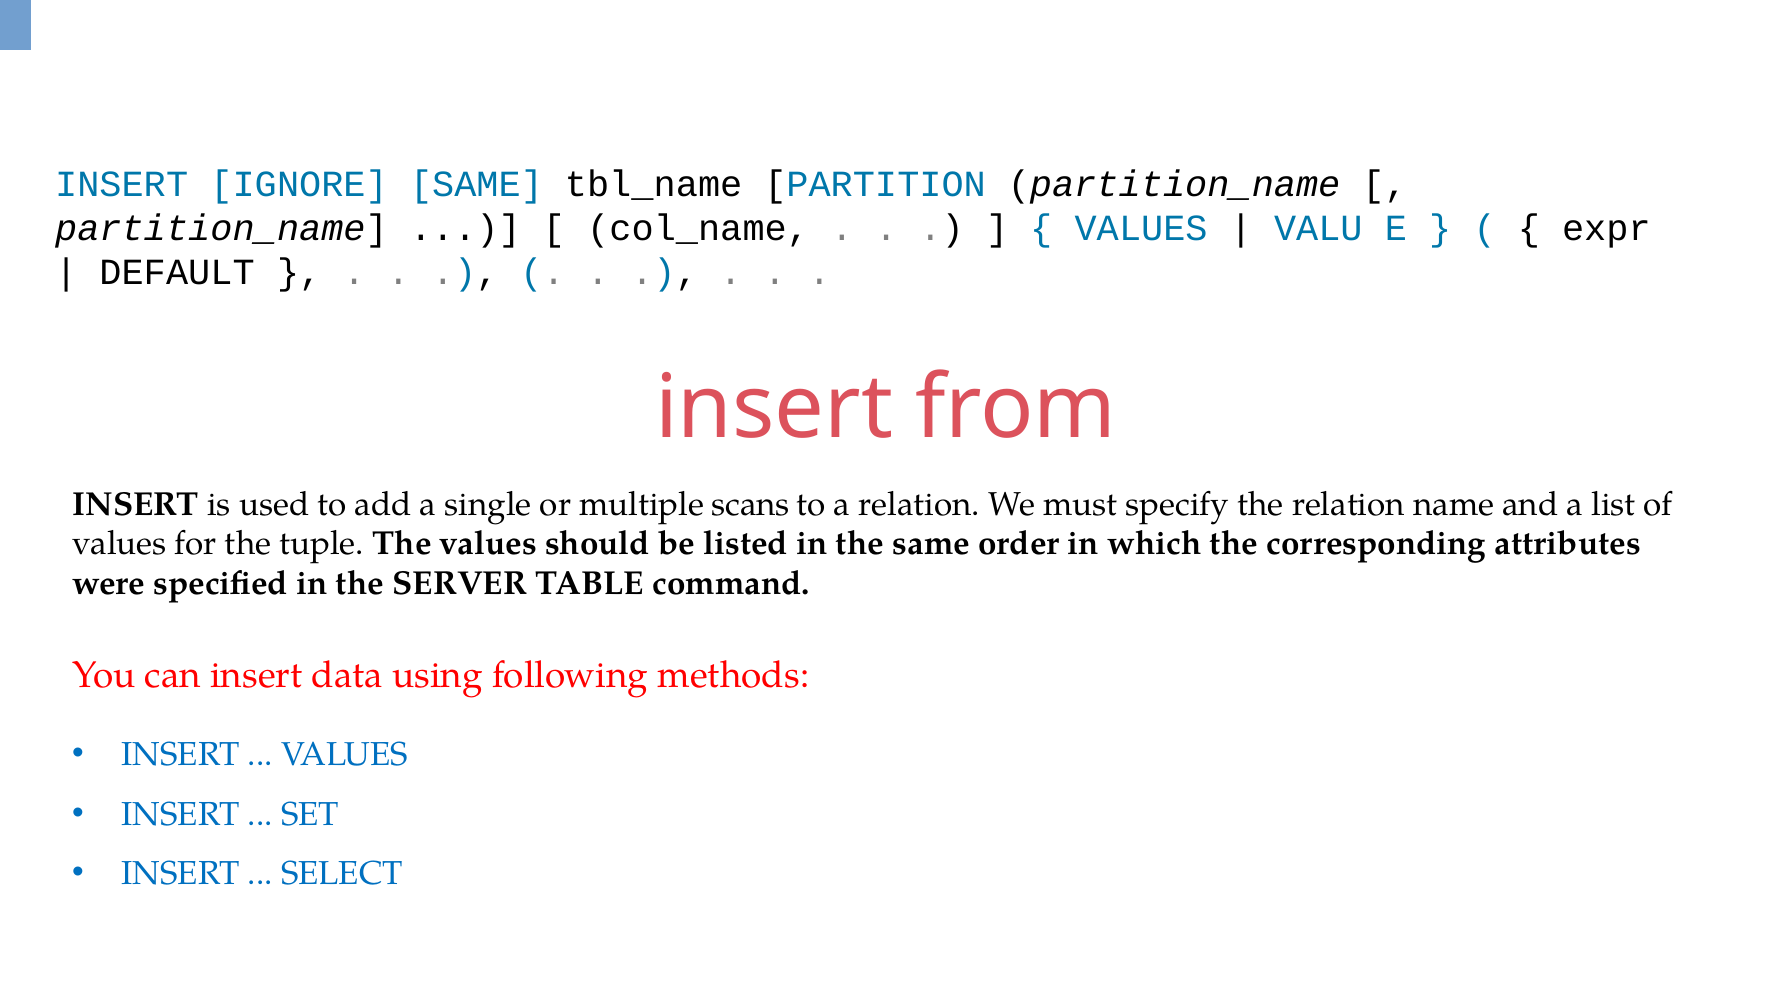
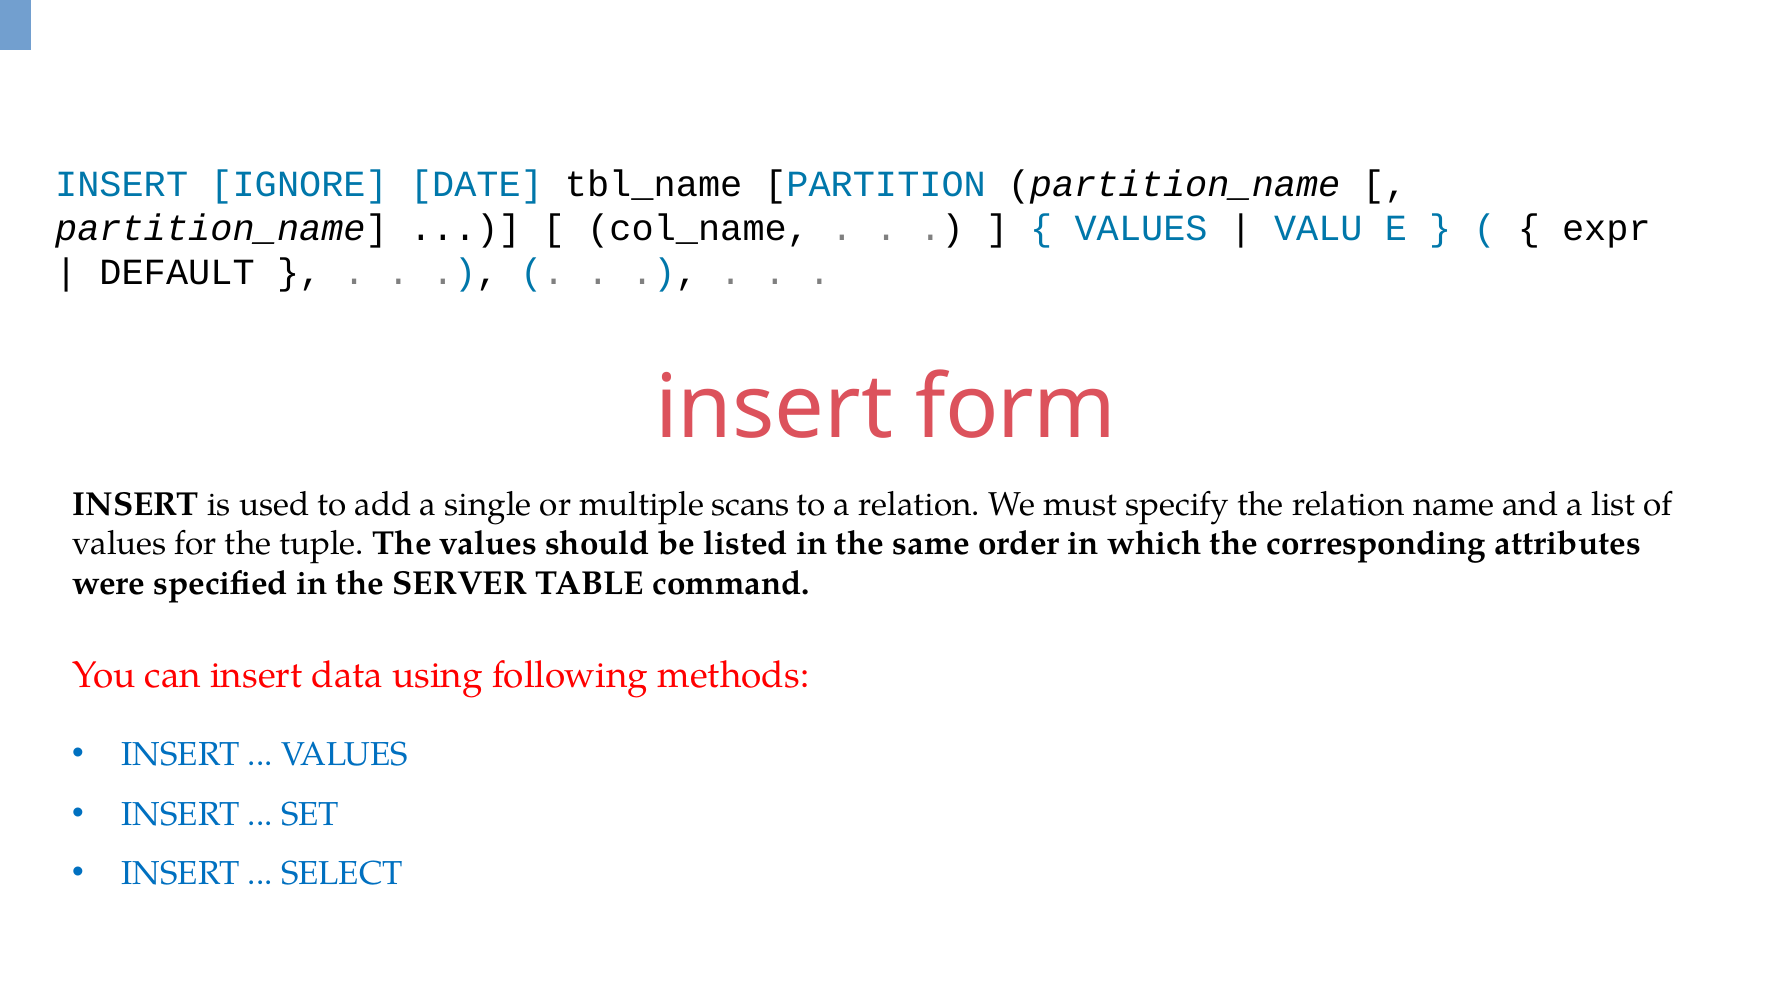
IGNORE SAME: SAME -> DATE
from: from -> form
